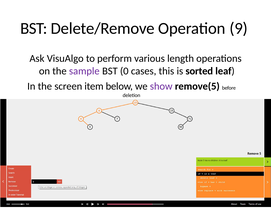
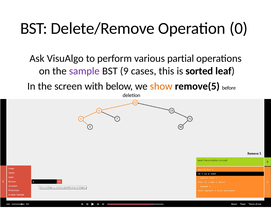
9: 9 -> 0
length: length -> partial
0: 0 -> 9
item: item -> with
show colour: purple -> orange
